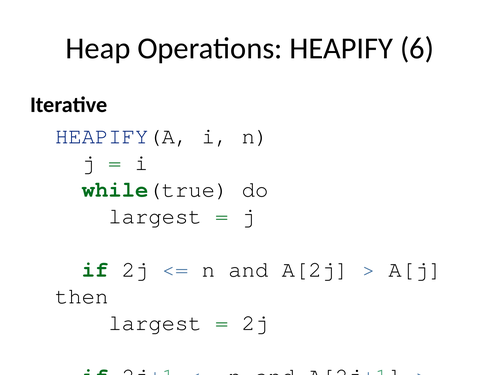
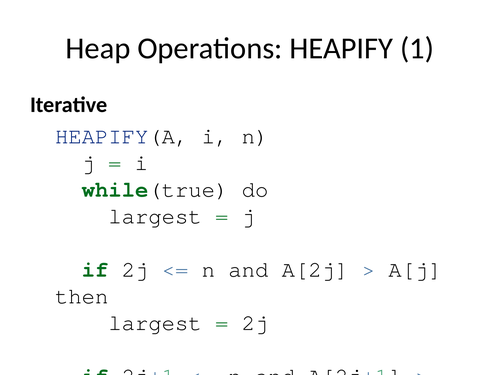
6: 6 -> 1
